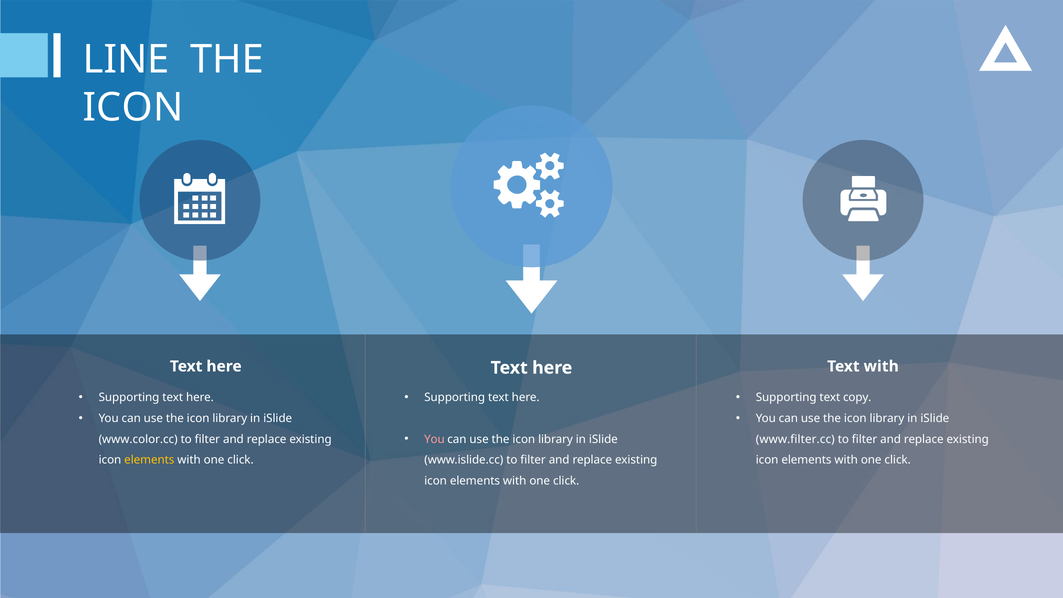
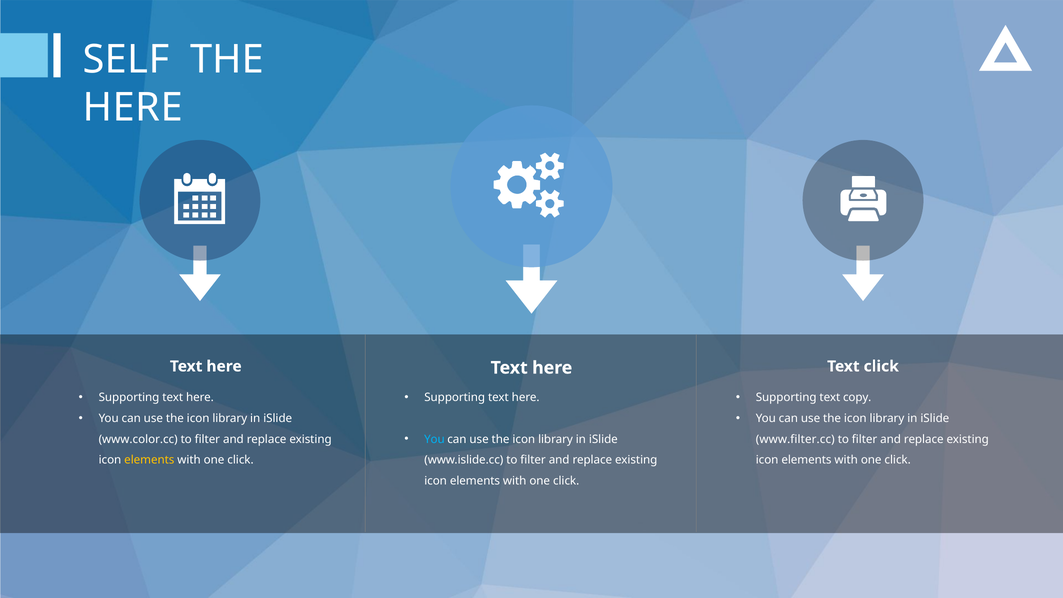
LINE: LINE -> SELF
ICON at (133, 108): ICON -> HERE
Text with: with -> click
You at (434, 439) colour: pink -> light blue
